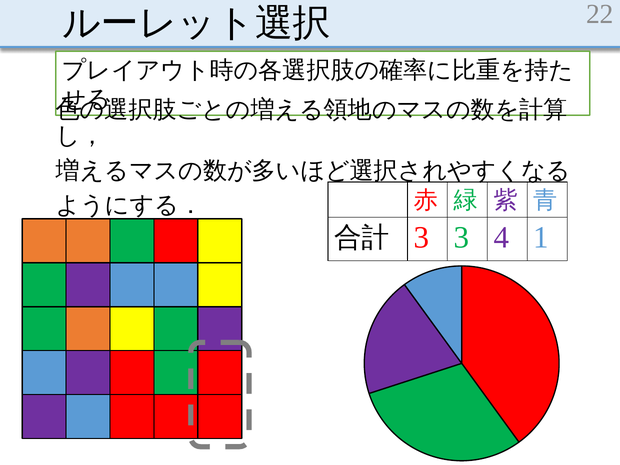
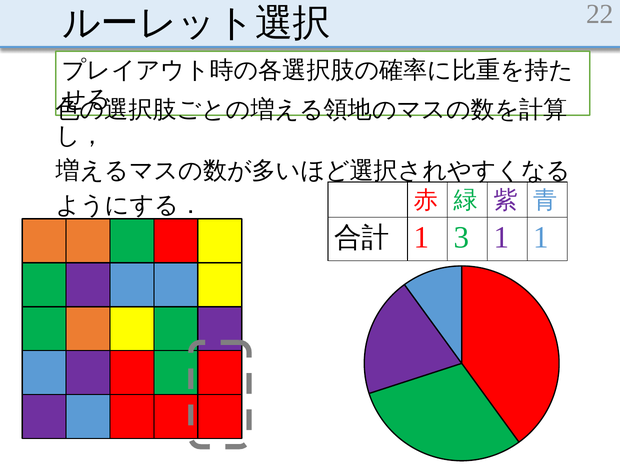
3 at (421, 238): 3 -> 1
3 4: 4 -> 1
